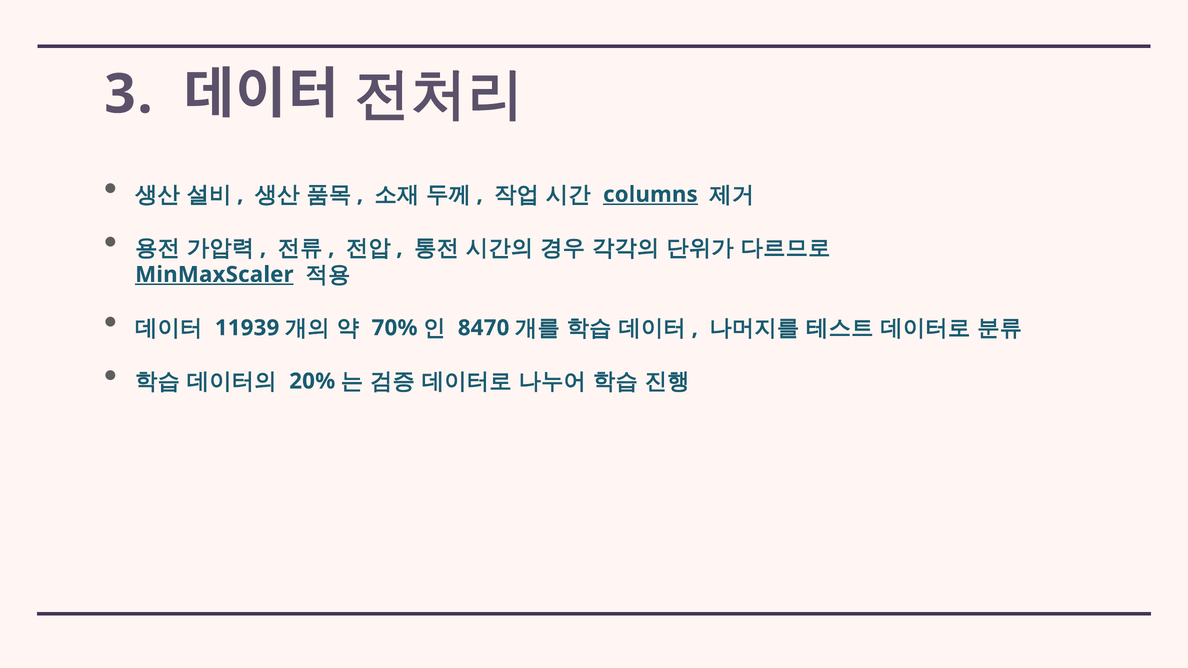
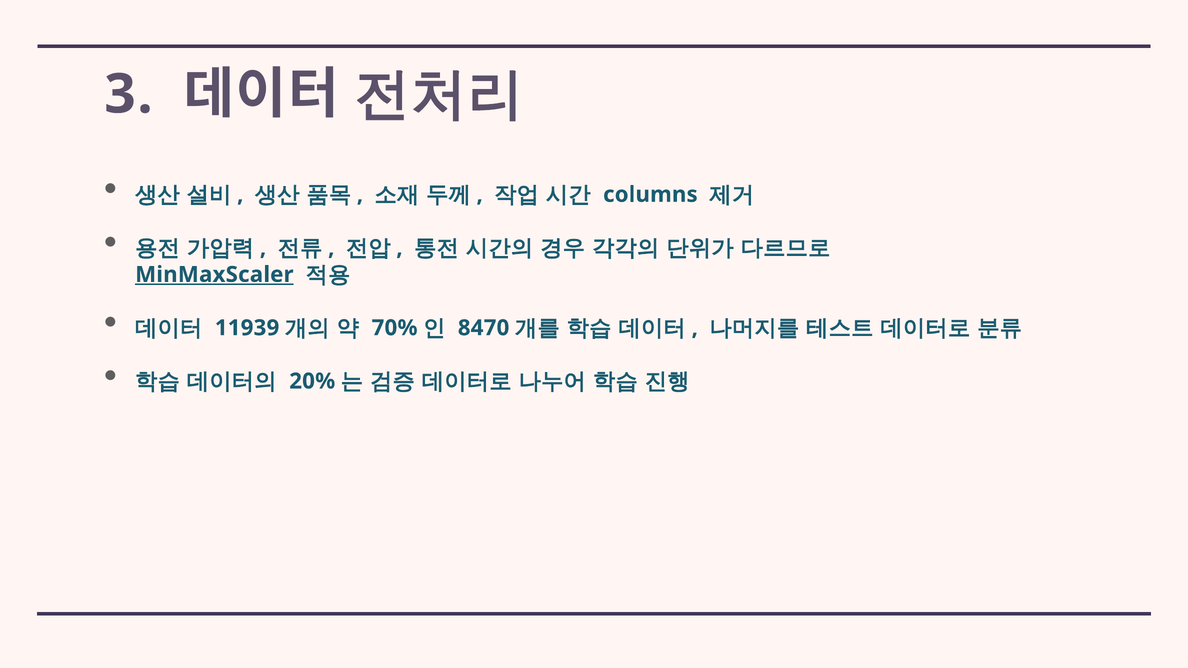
columns underline: present -> none
